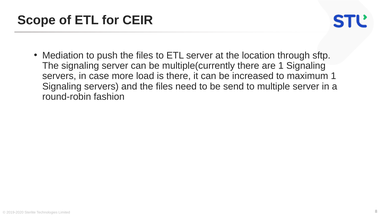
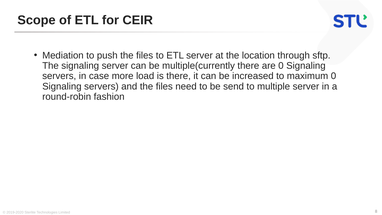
are 1: 1 -> 0
maximum 1: 1 -> 0
